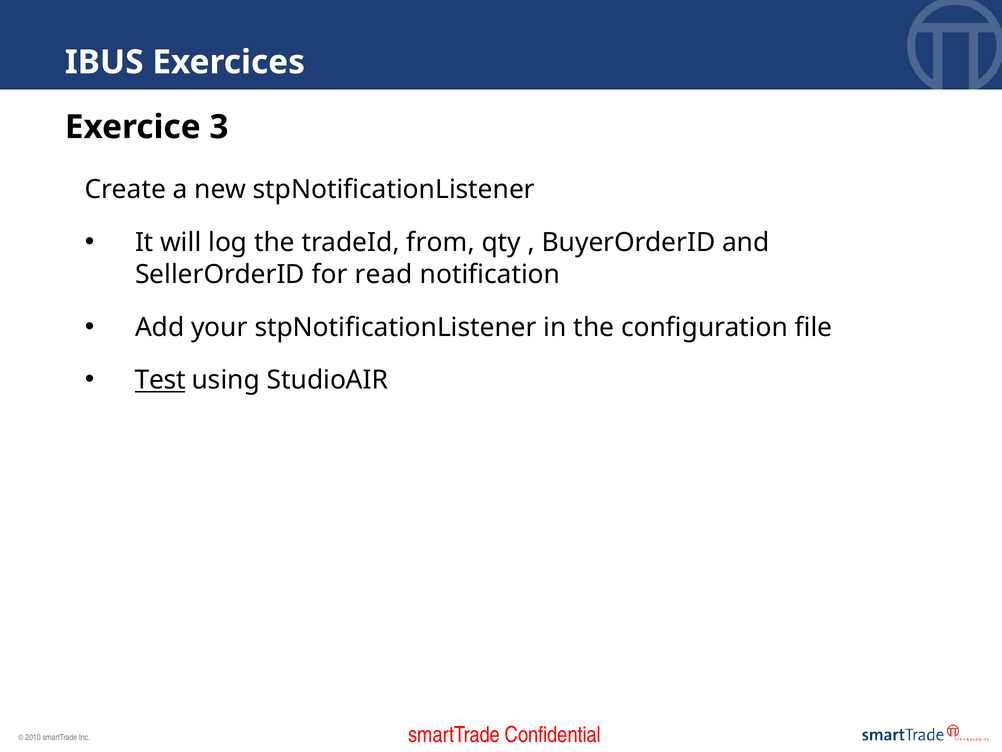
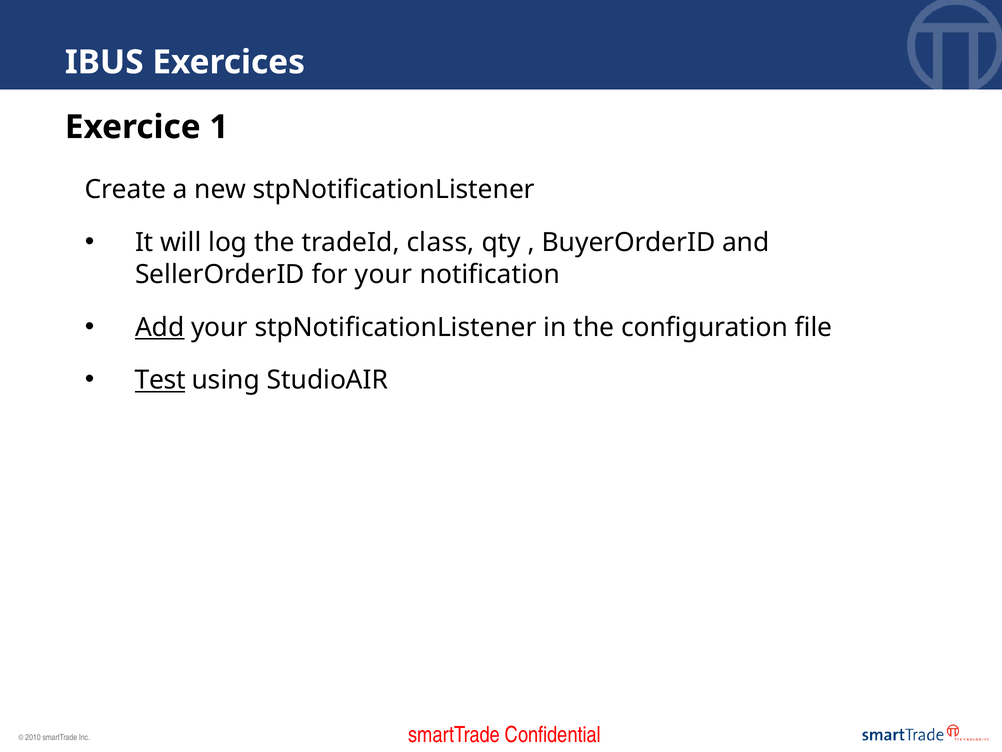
3: 3 -> 1
from: from -> class
for read: read -> your
Add underline: none -> present
